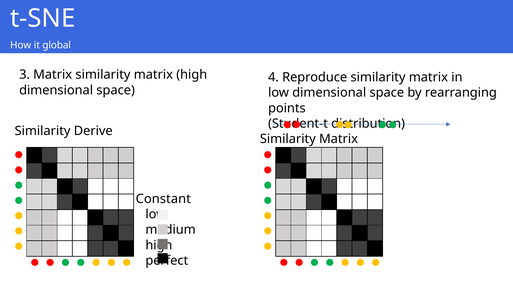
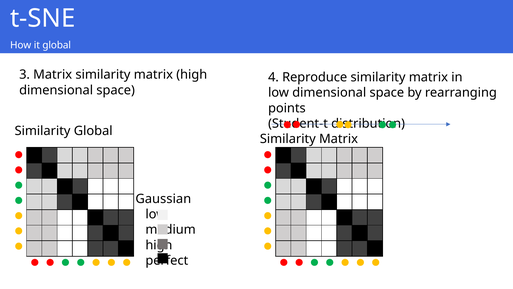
Similarity Derive: Derive -> Global
Constant: Constant -> Gaussian
